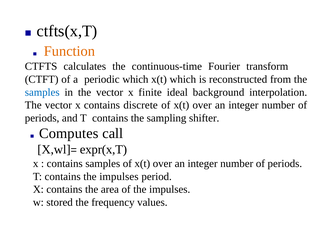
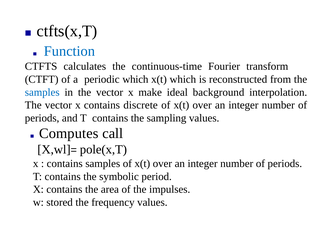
Function colour: orange -> blue
finite: finite -> make
sampling shifter: shifter -> values
expr(x,T: expr(x,T -> pole(x,T
contains the impulses: impulses -> symbolic
